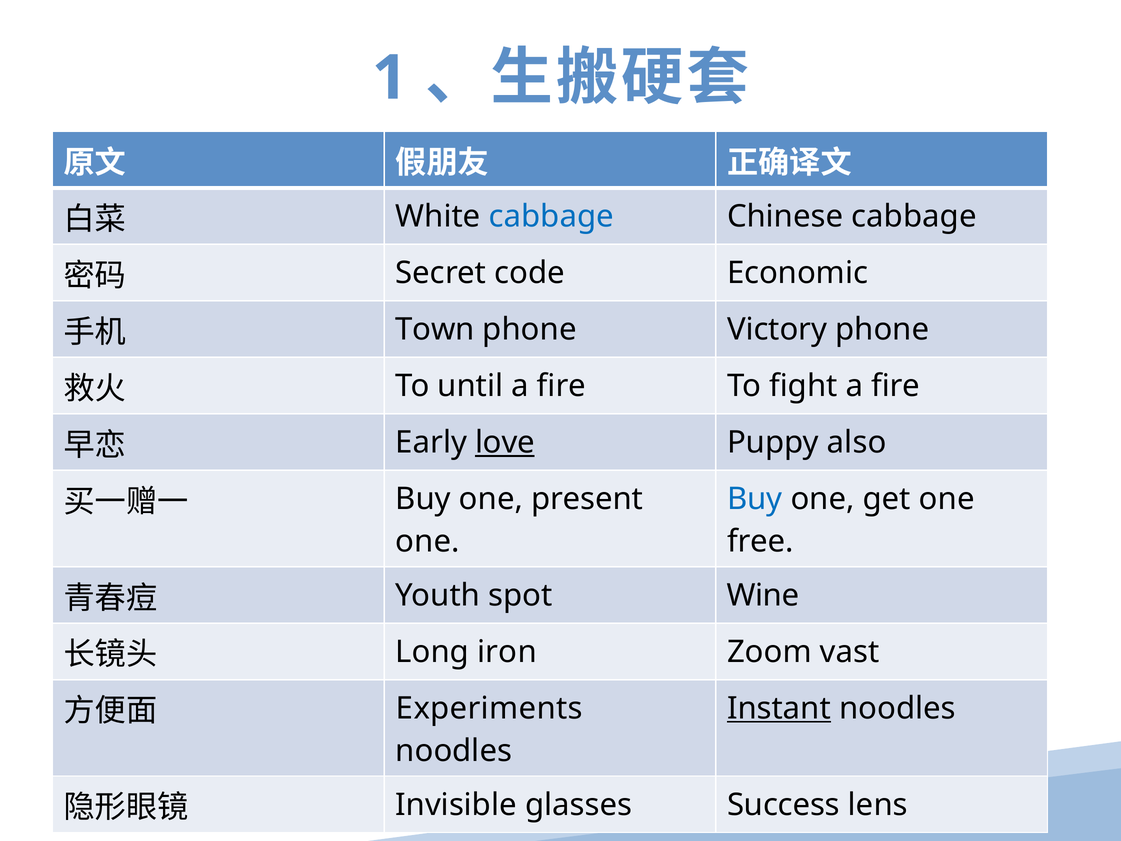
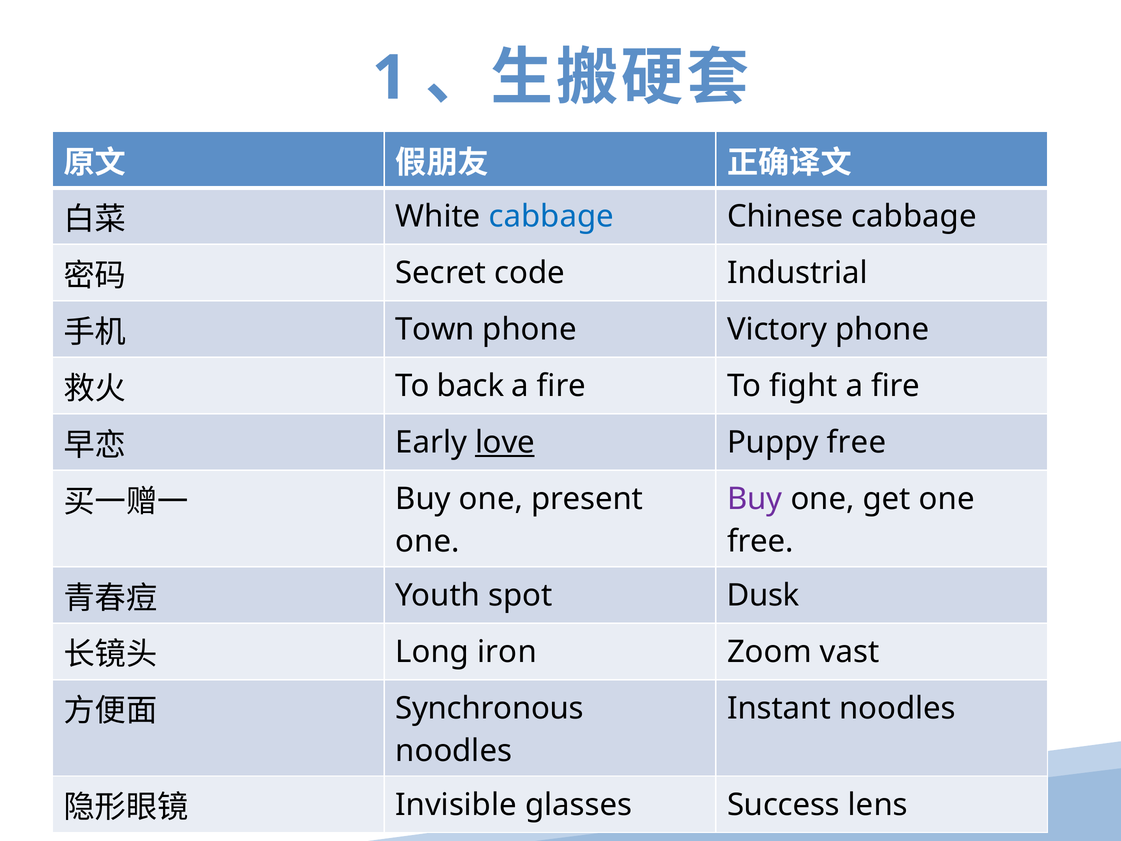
Economic: Economic -> Industrial
until: until -> back
Puppy also: also -> free
Buy at (755, 499) colour: blue -> purple
Wine: Wine -> Dusk
Experiments: Experiments -> Synchronous
Instant underline: present -> none
